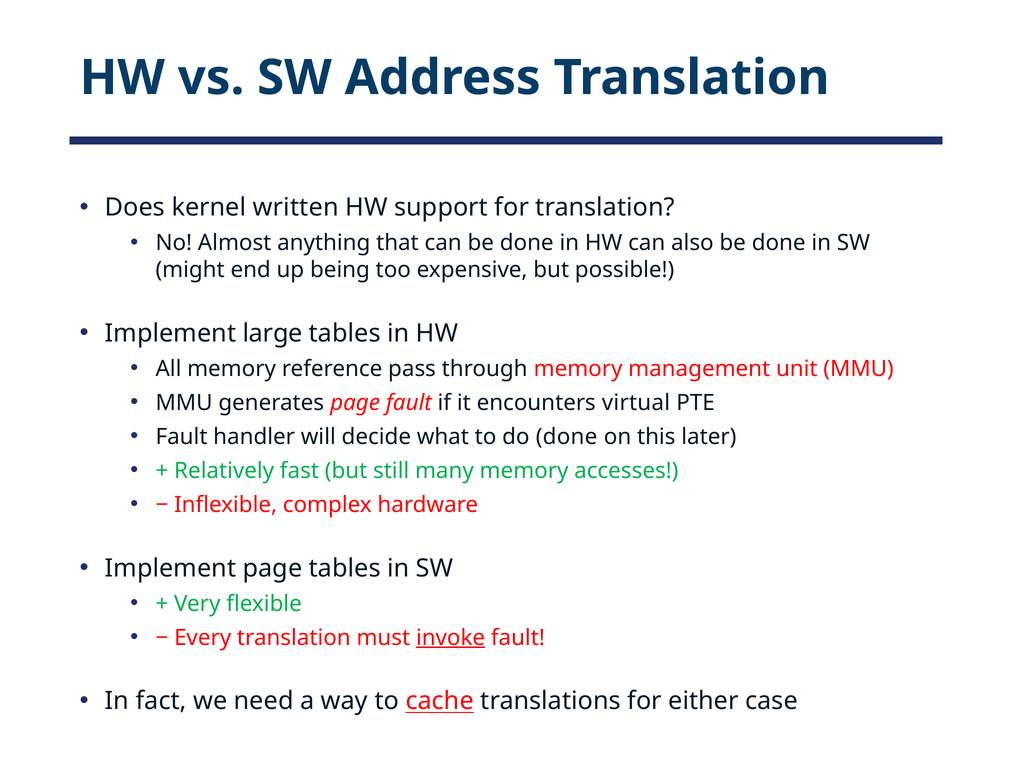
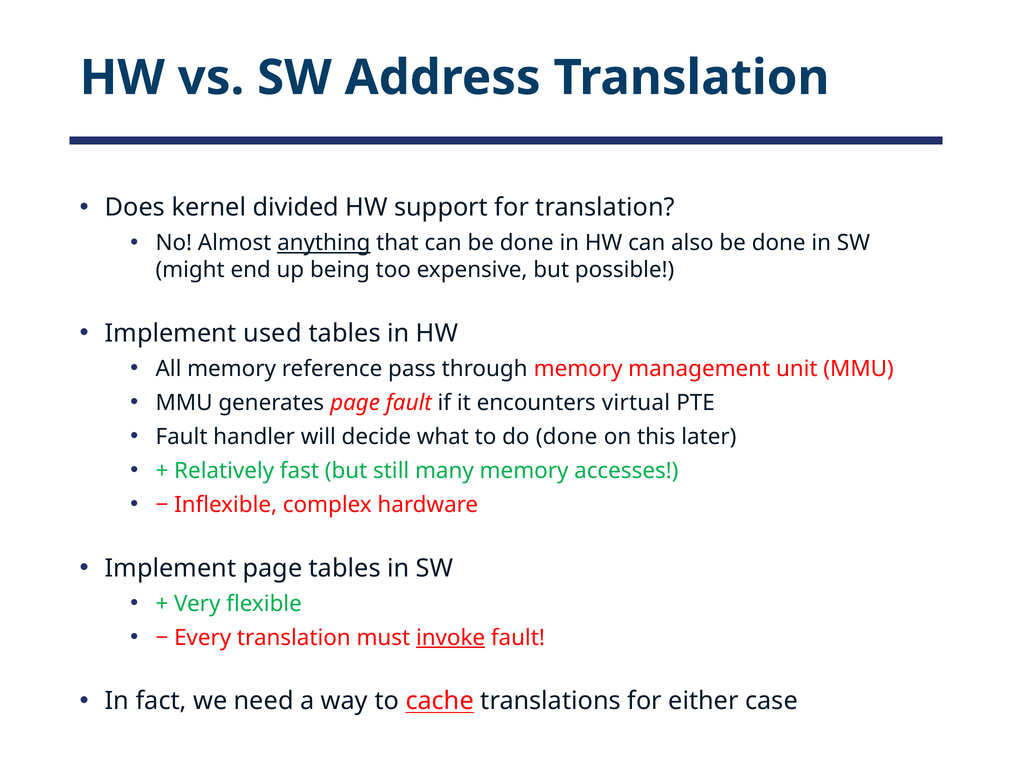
written: written -> divided
anything underline: none -> present
large: large -> used
